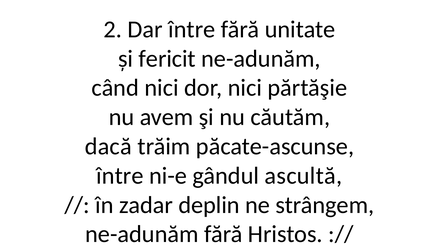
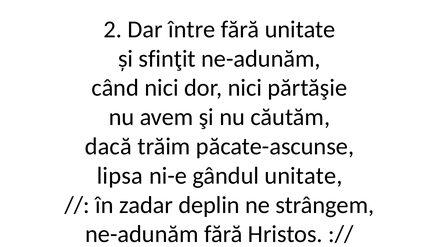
fericit: fericit -> sfinţit
între at (120, 176): între -> lipsa
gândul ascultă: ascultă -> unitate
